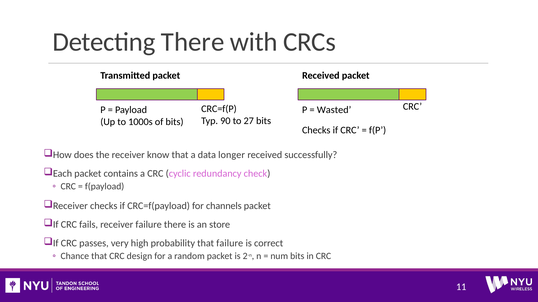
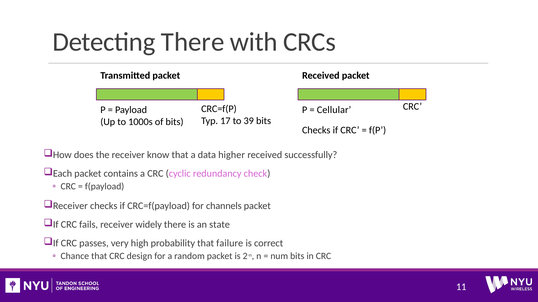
Wasted: Wasted -> Cellular
90: 90 -> 17
27: 27 -> 39
longer: longer -> higher
receiver failure: failure -> widely
store: store -> state
